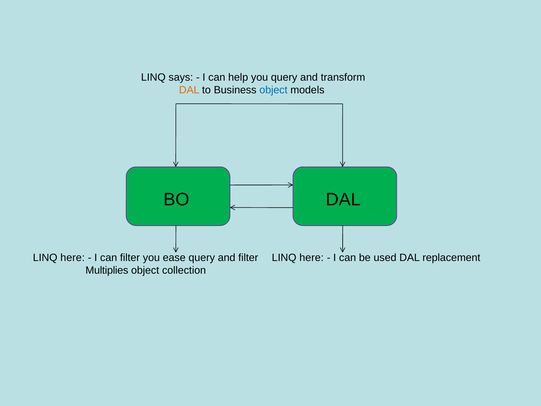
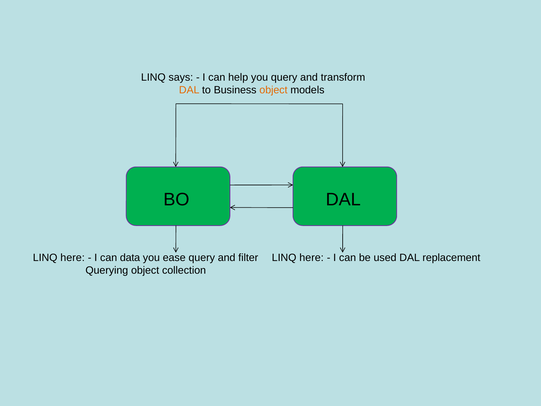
object at (273, 90) colour: blue -> orange
can filter: filter -> data
Multiplies: Multiplies -> Querying
